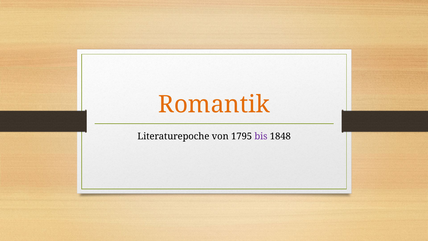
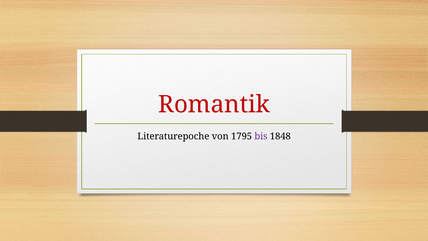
Romantik colour: orange -> red
